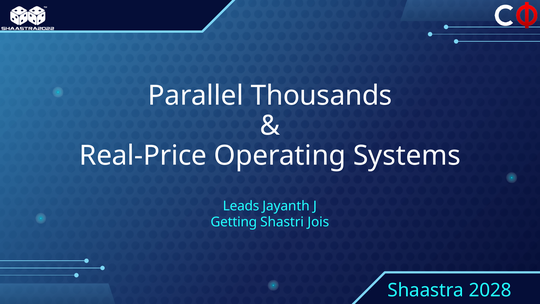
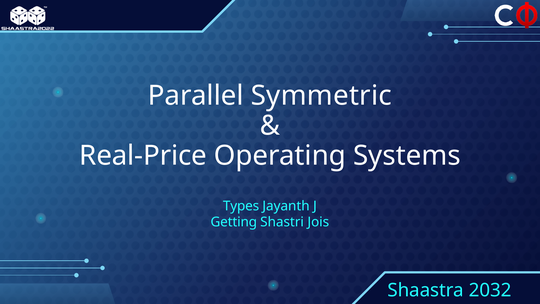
Thousands: Thousands -> Symmetric
Leads: Leads -> Types
2028: 2028 -> 2032
